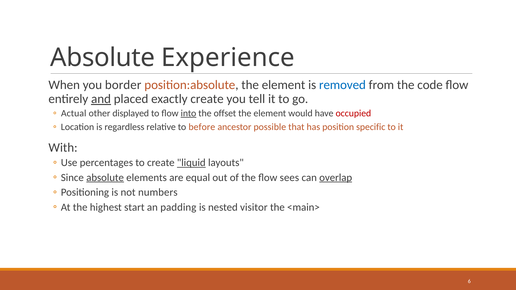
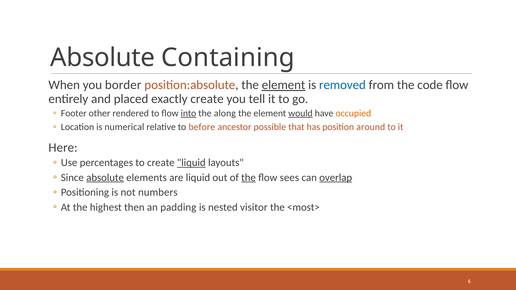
Experience: Experience -> Containing
element at (284, 85) underline: none -> present
and underline: present -> none
Actual: Actual -> Footer
displayed: displayed -> rendered
offset: offset -> along
would underline: none -> present
occupied colour: red -> orange
regardless: regardless -> numerical
specific: specific -> around
With: With -> Here
are equal: equal -> liquid
the at (249, 178) underline: none -> present
start: start -> then
<main>: <main> -> <most>
